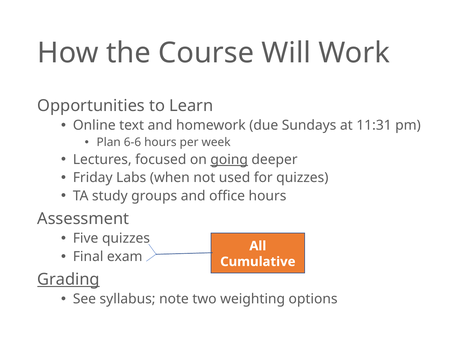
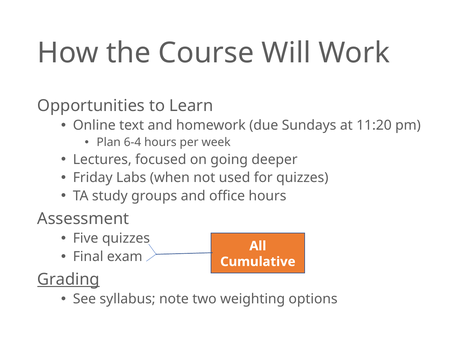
11:31: 11:31 -> 11:20
6-6: 6-6 -> 6-4
going underline: present -> none
